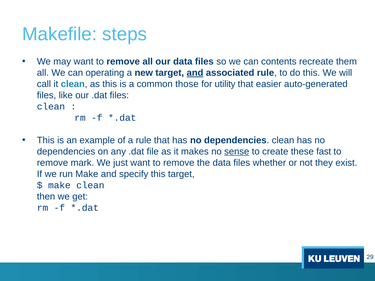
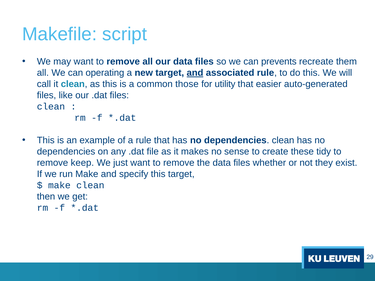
steps: steps -> script
contents: contents -> prevents
sense underline: present -> none
fast: fast -> tidy
mark: mark -> keep
